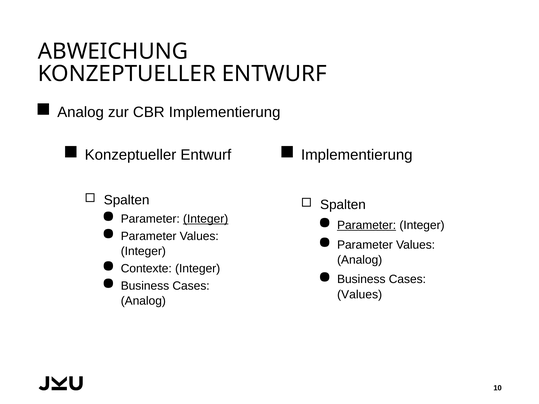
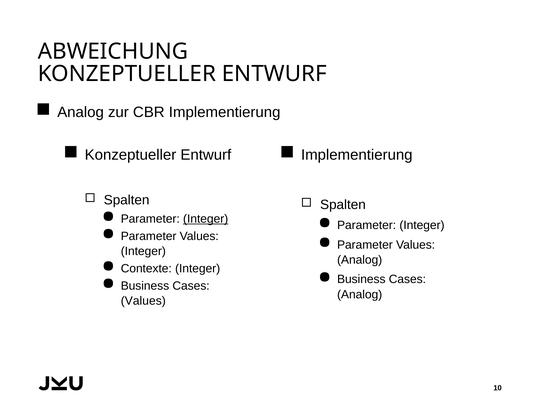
Parameter at (367, 225) underline: present -> none
Values at (360, 295): Values -> Analog
Analog at (143, 301): Analog -> Values
